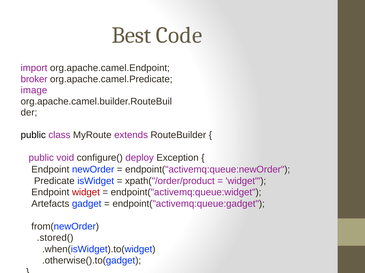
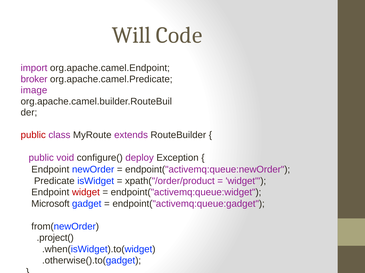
Best: Best -> Will
public at (33, 135) colour: black -> red
Artefacts: Artefacts -> Microsoft
.stored(: .stored( -> .project(
